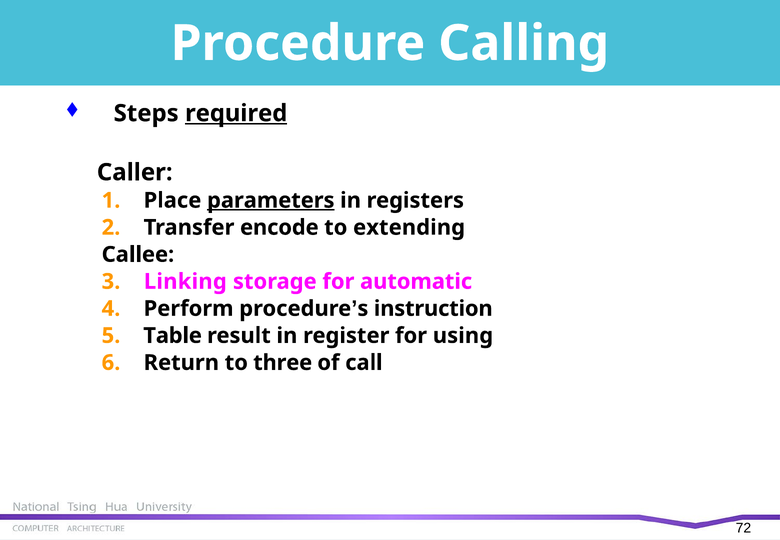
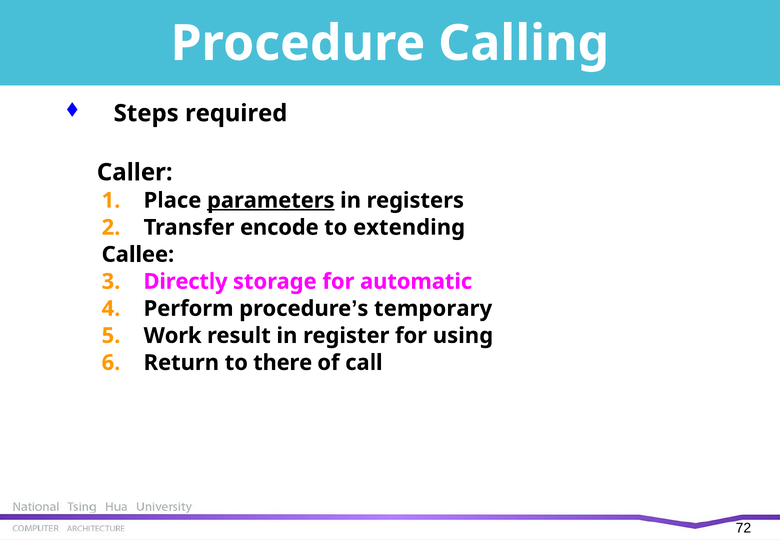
required underline: present -> none
Linking: Linking -> Directly
instruction: instruction -> temporary
Table: Table -> Work
three: three -> there
